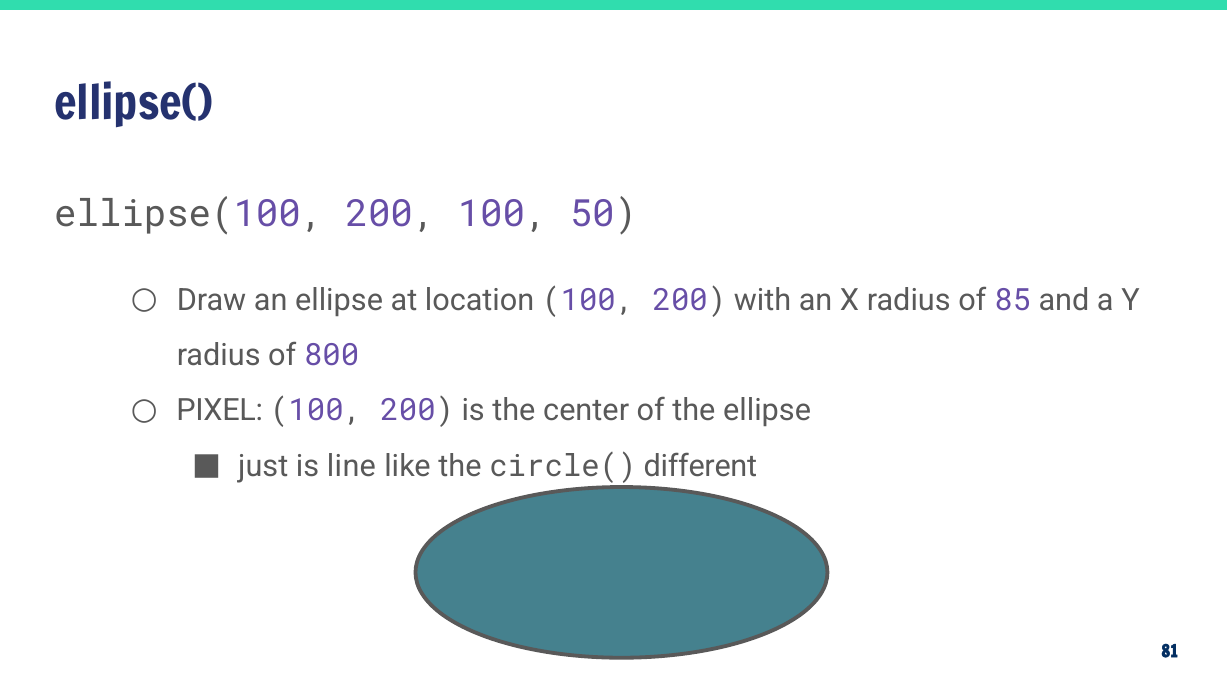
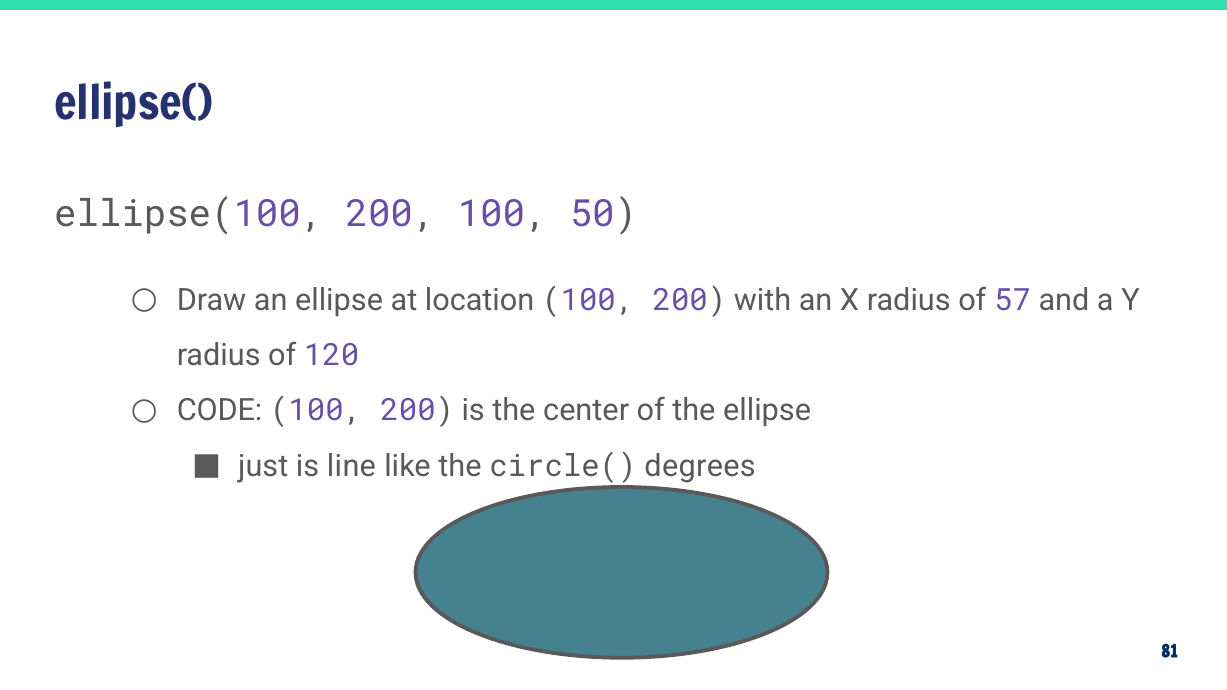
85: 85 -> 57
800: 800 -> 120
PIXEL: PIXEL -> CODE
different: different -> degrees
